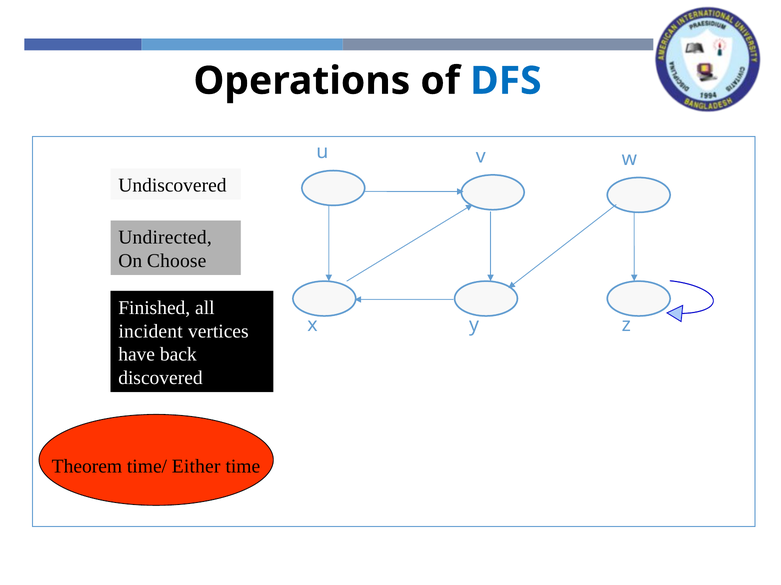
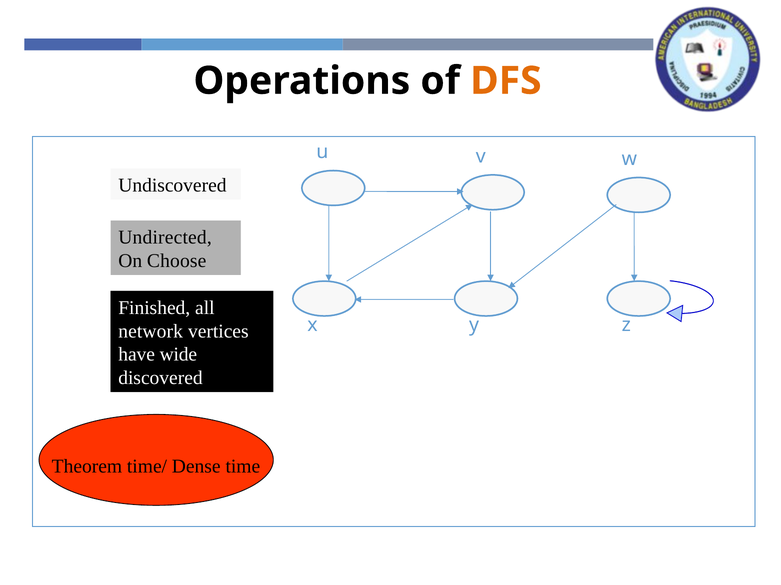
DFS colour: blue -> orange
incident: incident -> network
back: back -> wide
Either: Either -> Dense
